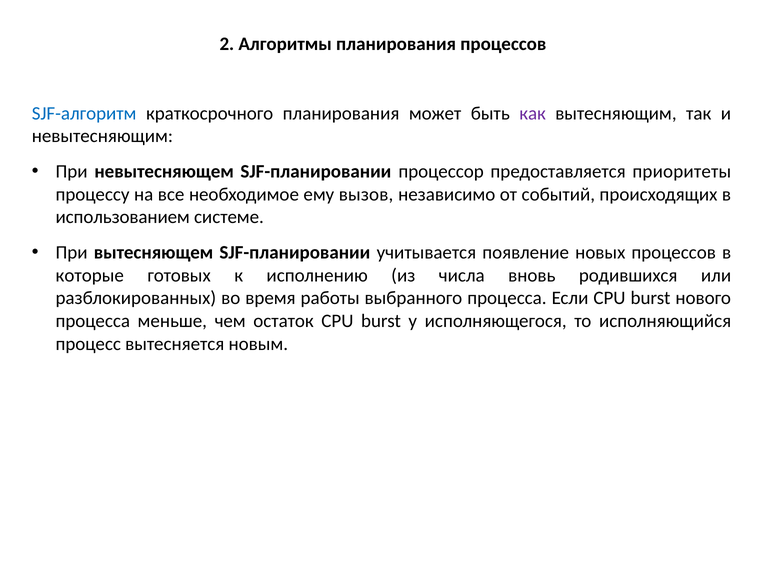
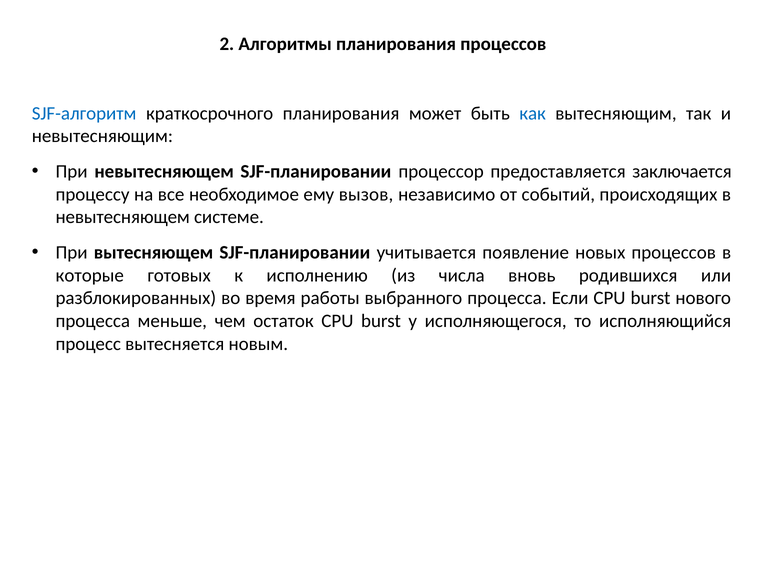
как colour: purple -> blue
приоритеты: приоритеты -> заключается
использованием at (123, 217): использованием -> невытесняющем
